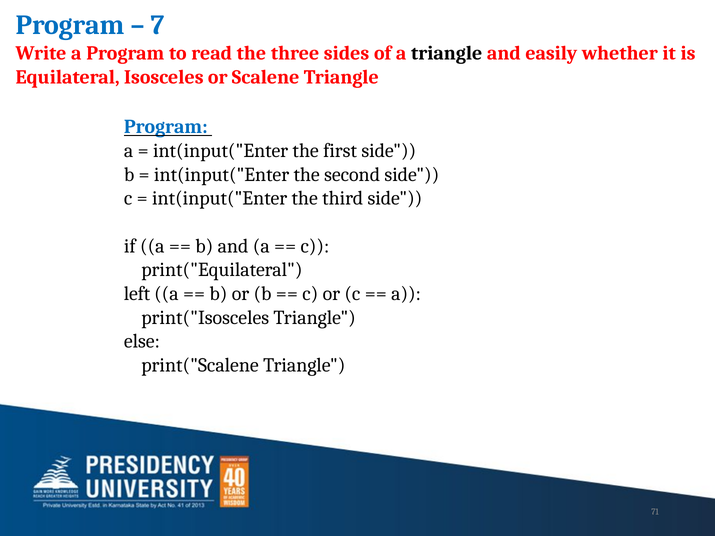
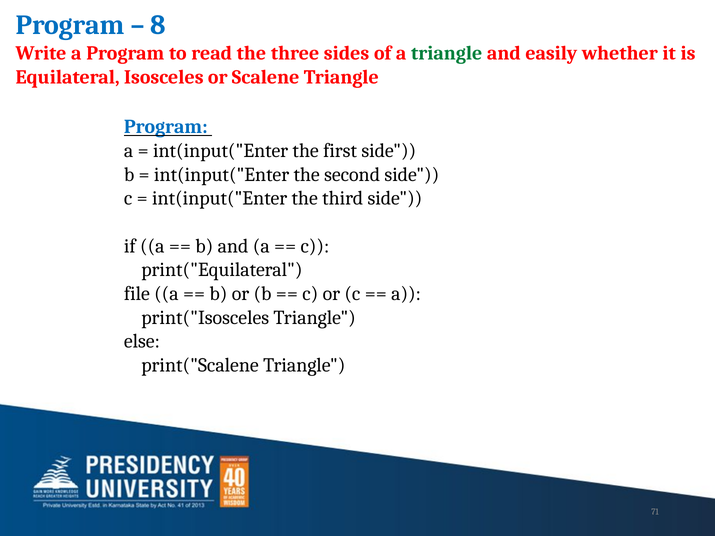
7: 7 -> 8
triangle at (447, 53) colour: black -> green
left: left -> file
